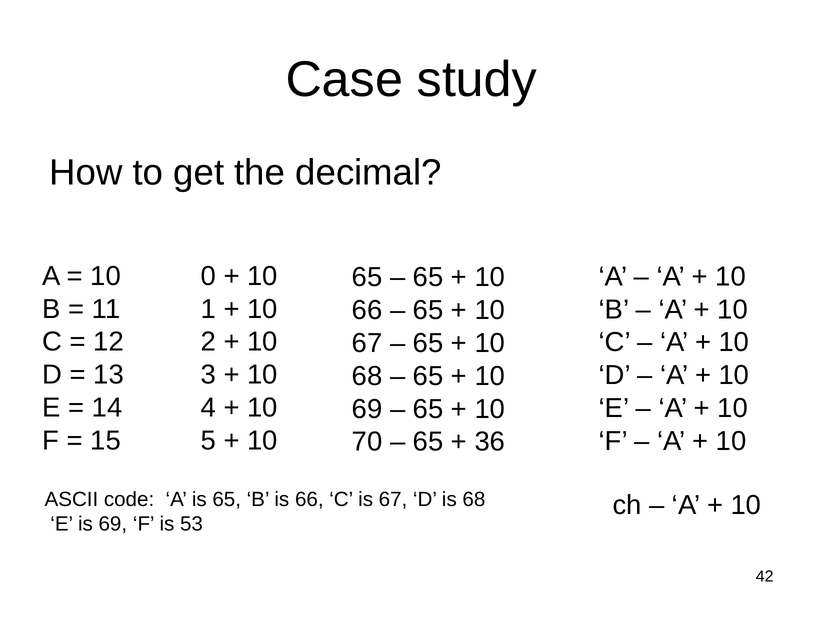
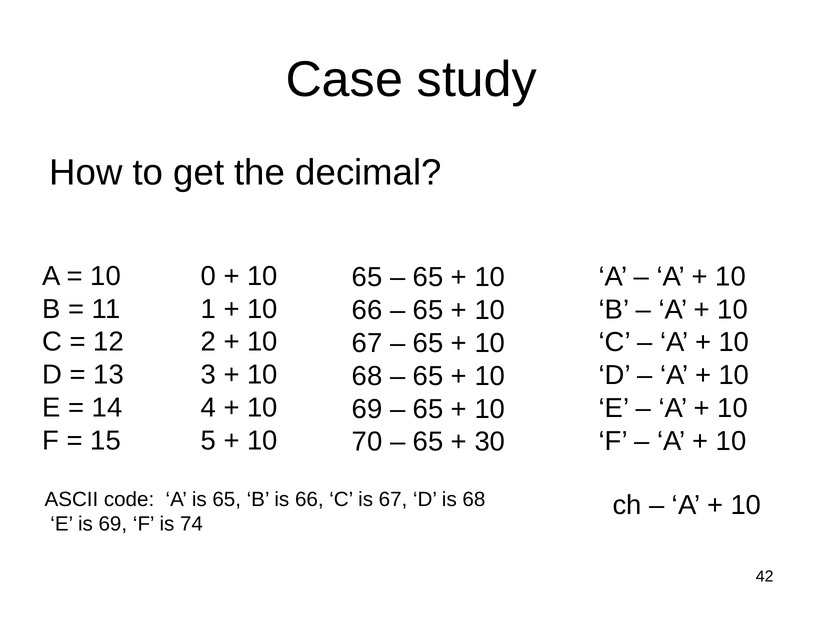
36: 36 -> 30
53: 53 -> 74
